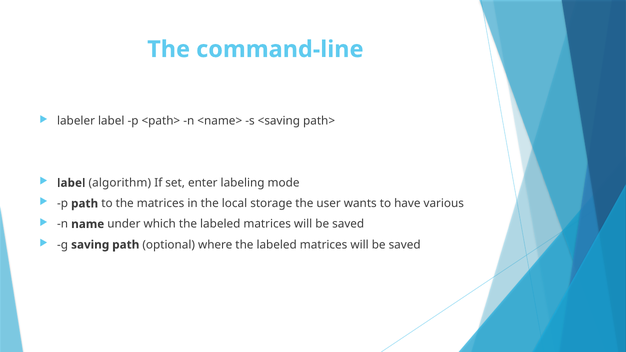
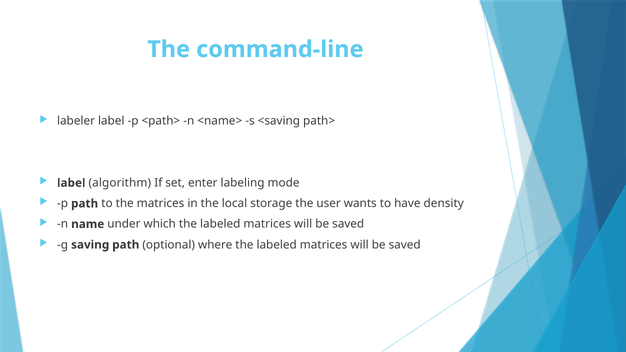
various: various -> density
